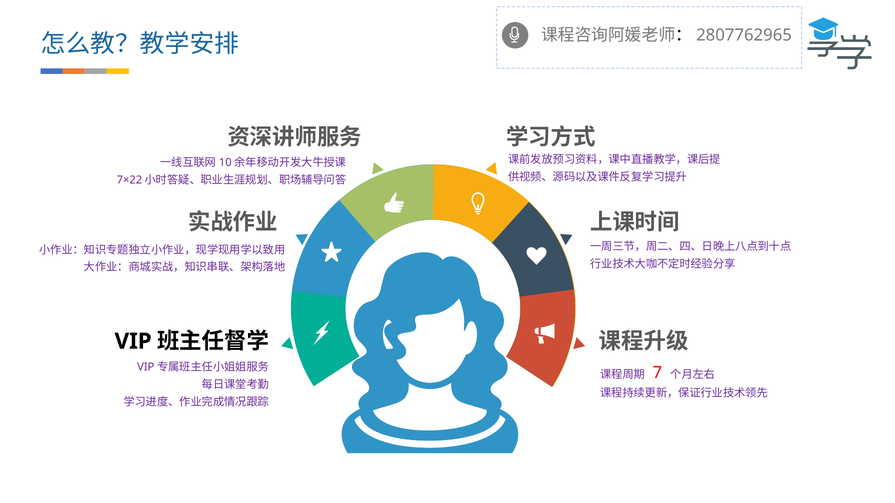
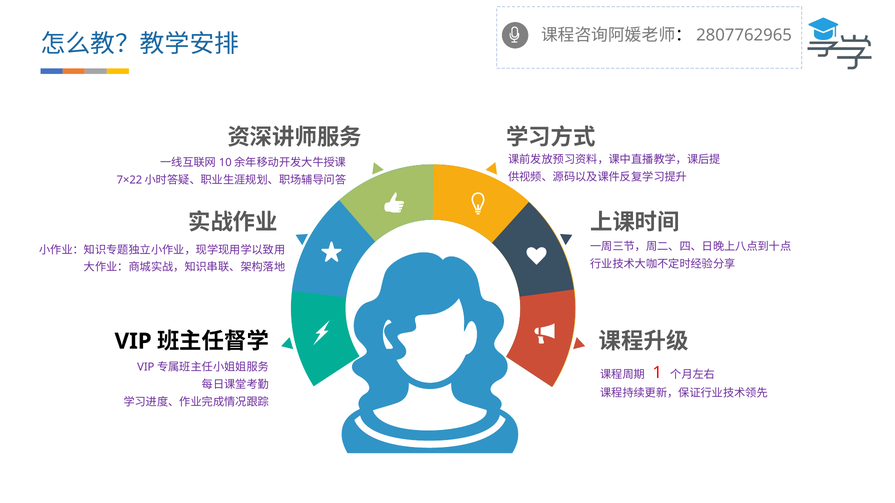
7: 7 -> 1
